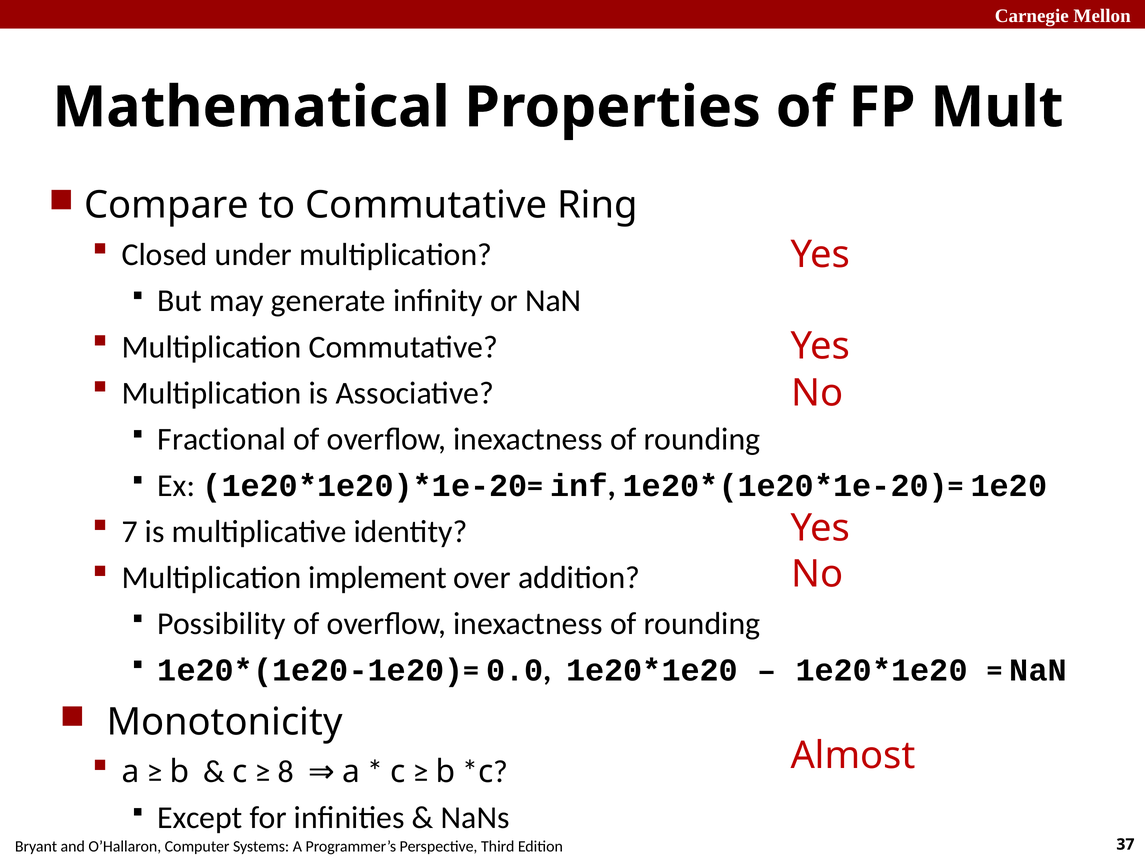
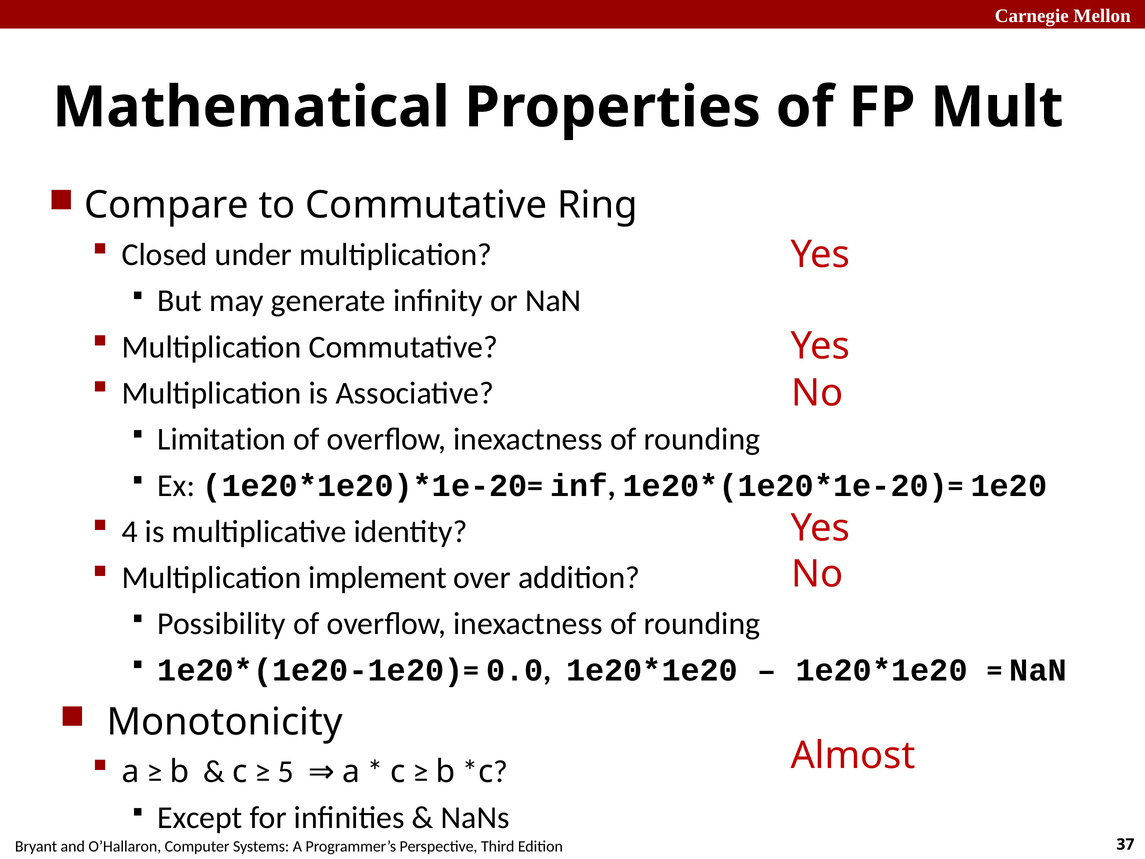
Fractional: Fractional -> Limitation
7: 7 -> 4
8: 8 -> 5
